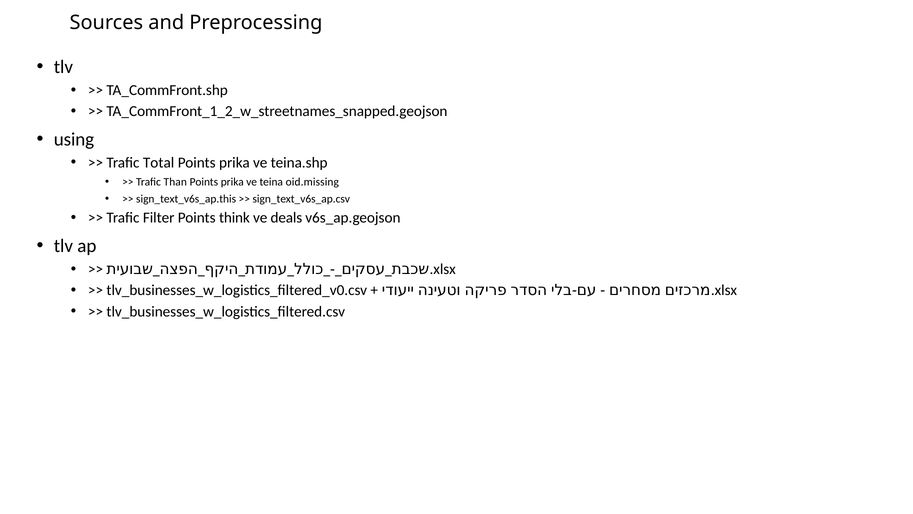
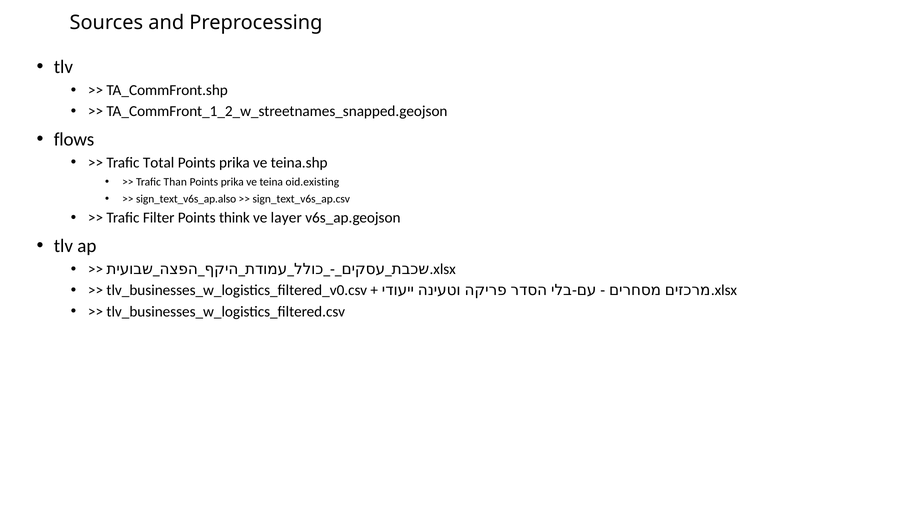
using: using -> flows
oid.missing: oid.missing -> oid.existing
sign_text_v6s_ap.this: sign_text_v6s_ap.this -> sign_text_v6s_ap.also
deals: deals -> layer
